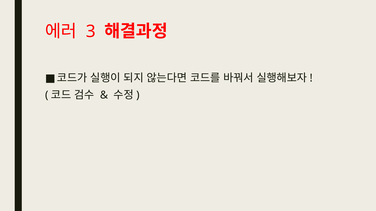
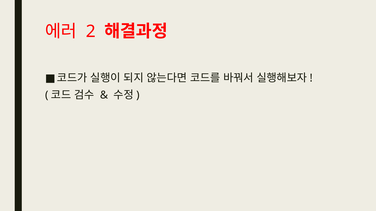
3: 3 -> 2
